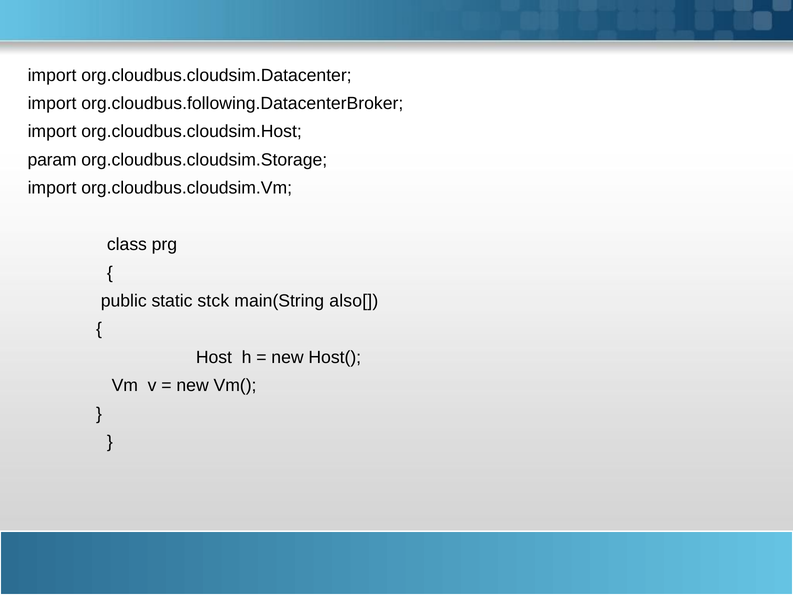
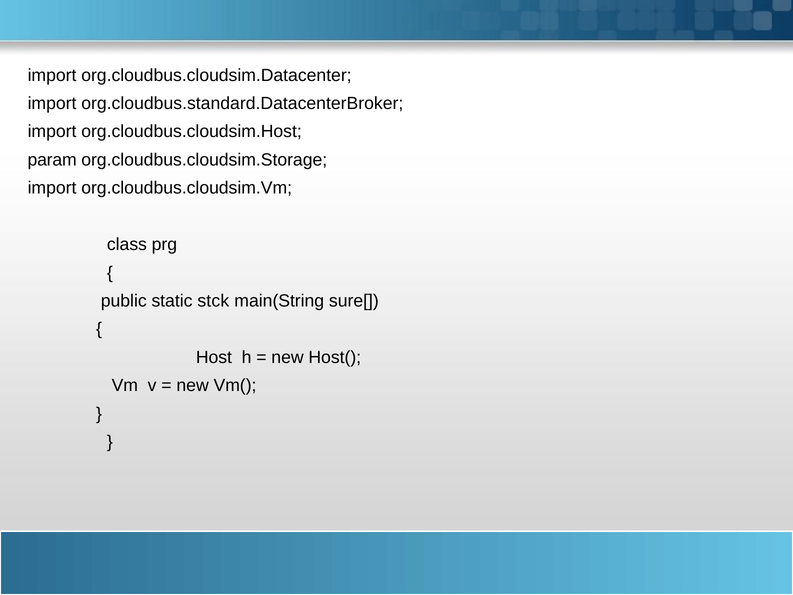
org.cloudbus.following.DatacenterBroker: org.cloudbus.following.DatacenterBroker -> org.cloudbus.standard.DatacenterBroker
also[: also[ -> sure[
